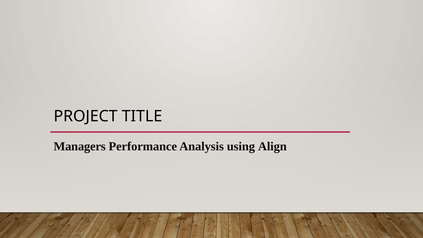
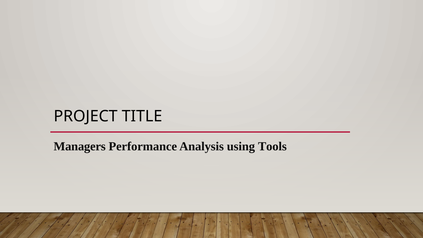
Align: Align -> Tools
